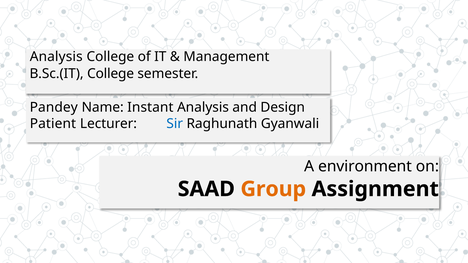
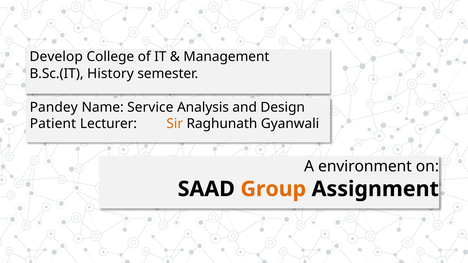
Analysis at (56, 57): Analysis -> Develop
B.Sc.(IT College: College -> History
Instant: Instant -> Service
Sir colour: blue -> orange
